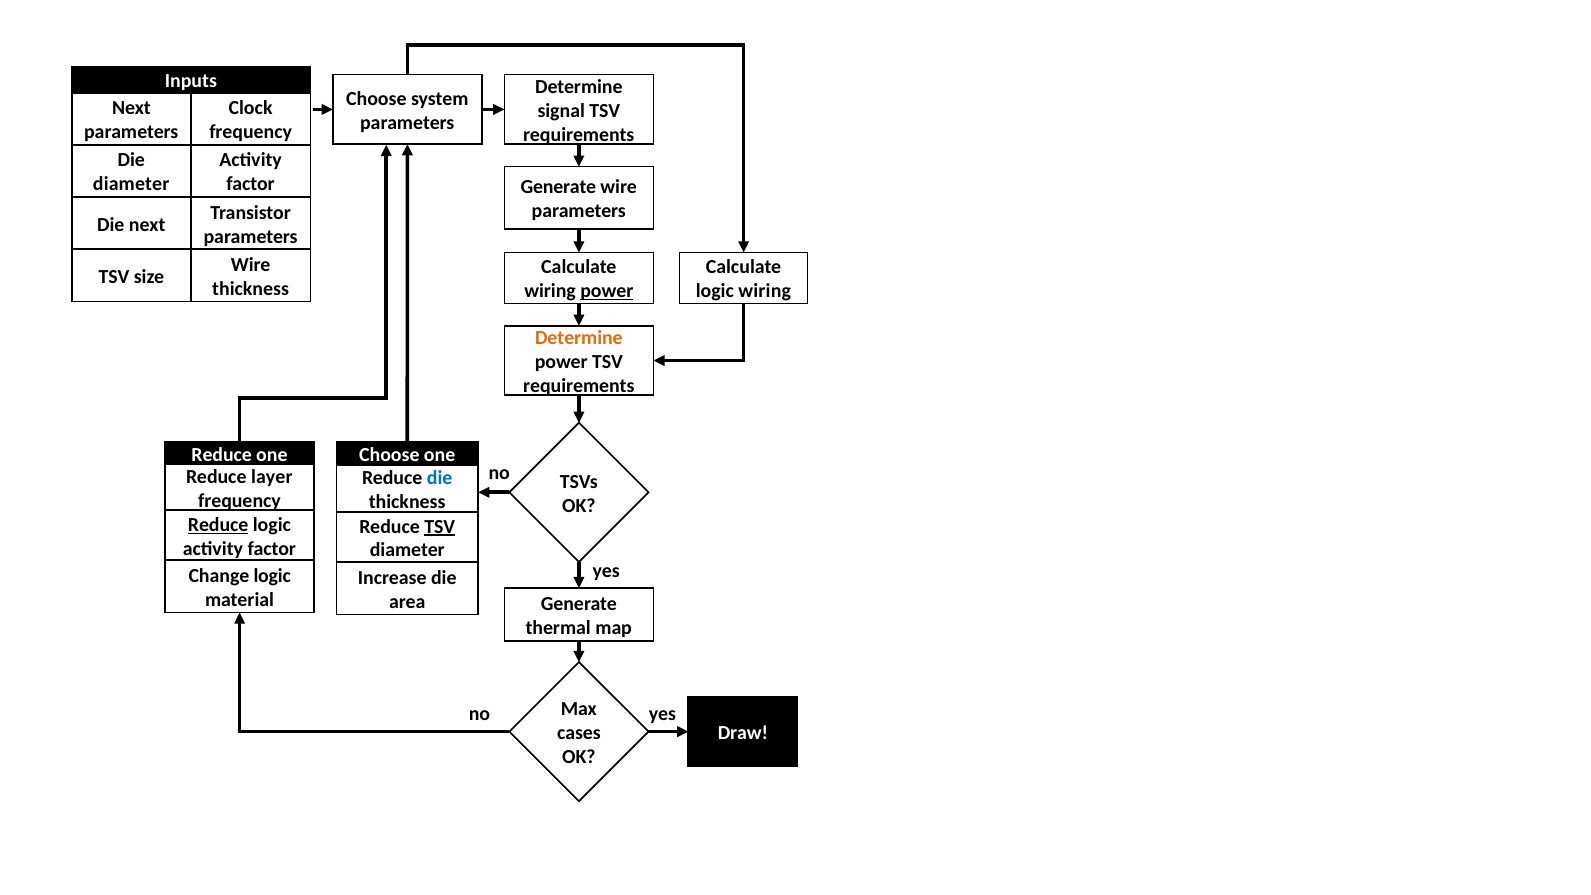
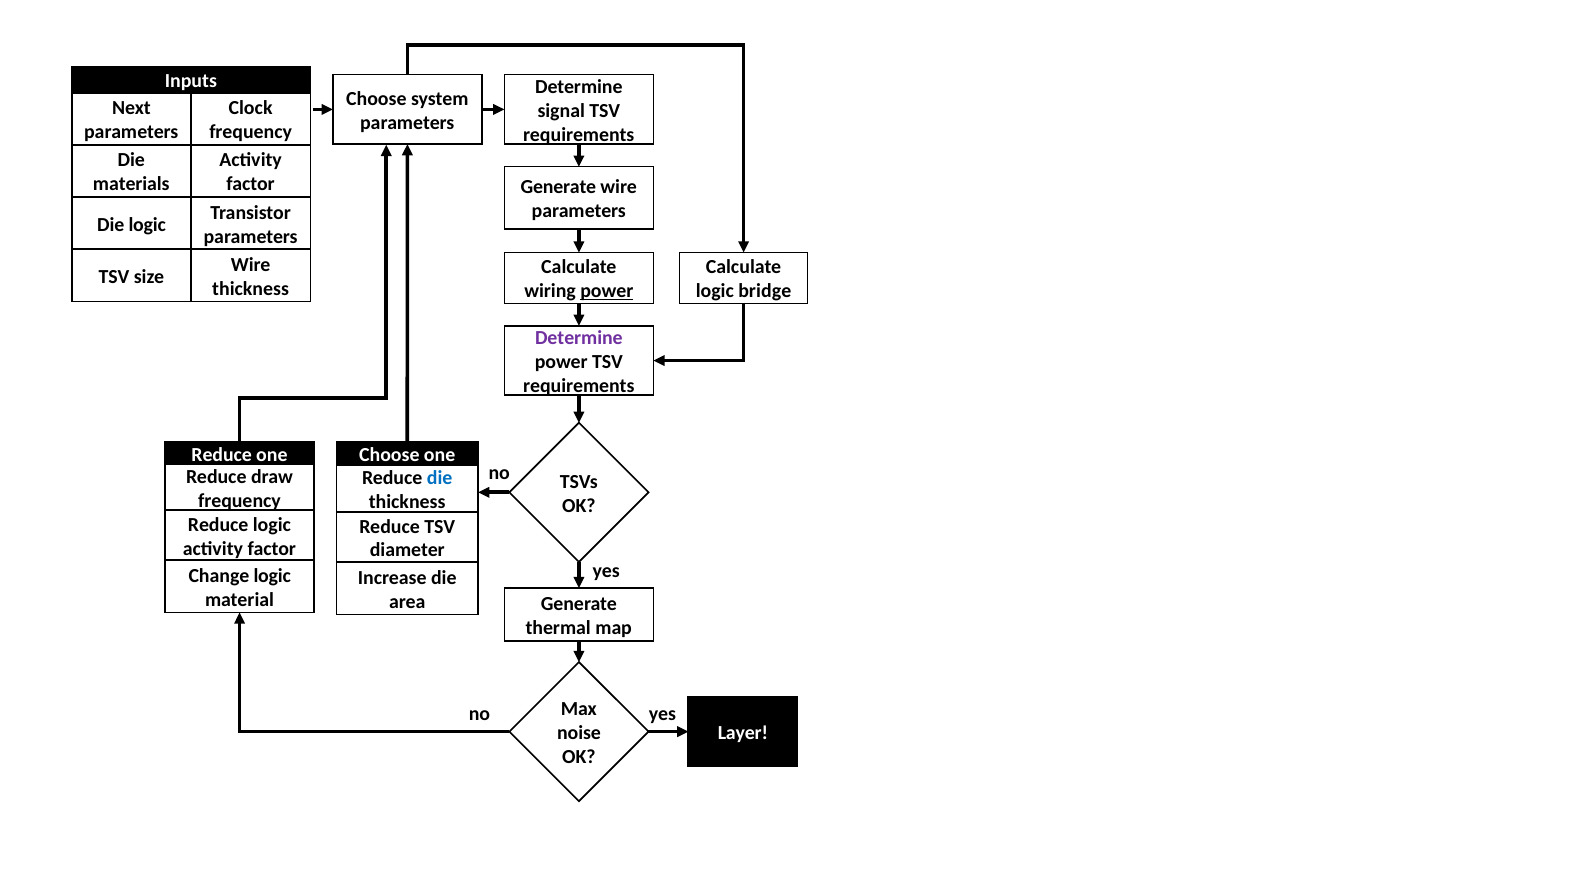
diameter at (131, 184): diameter -> materials
Die next: next -> logic
logic wiring: wiring -> bridge
Determine at (579, 338) colour: orange -> purple
layer: layer -> draw
Reduce at (218, 525) underline: present -> none
TSV at (440, 526) underline: present -> none
cases: cases -> noise
Draw: Draw -> Layer
